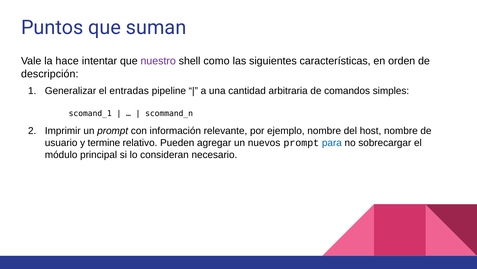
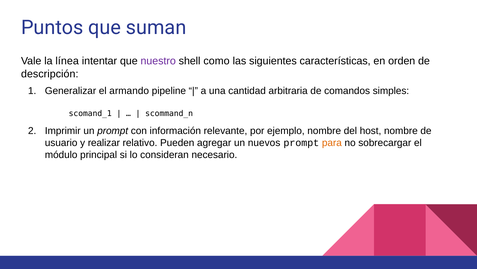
hace: hace -> línea
entradas: entradas -> armando
termine: termine -> realizar
para colour: blue -> orange
